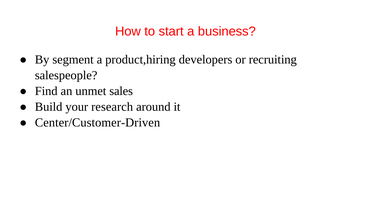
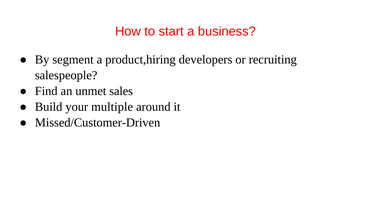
research: research -> multiple
Center/Customer-Driven: Center/Customer-Driven -> Missed/Customer-Driven
